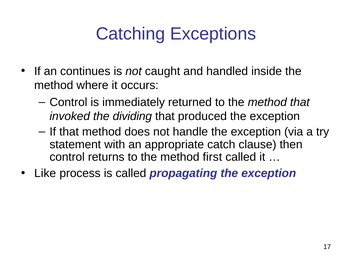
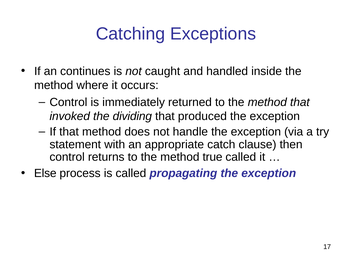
first: first -> true
Like: Like -> Else
